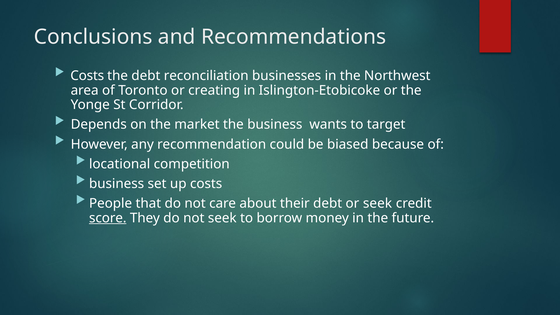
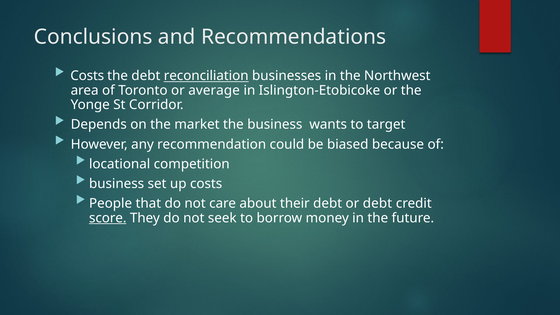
reconciliation underline: none -> present
creating: creating -> average
or seek: seek -> debt
